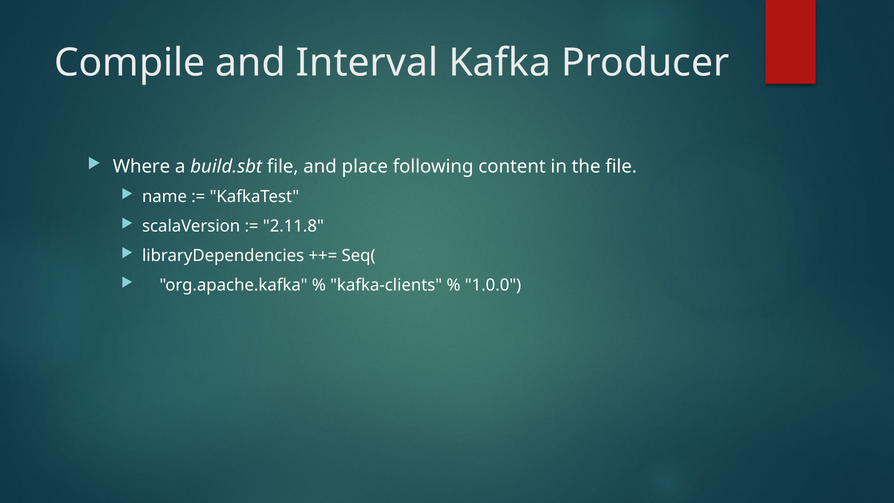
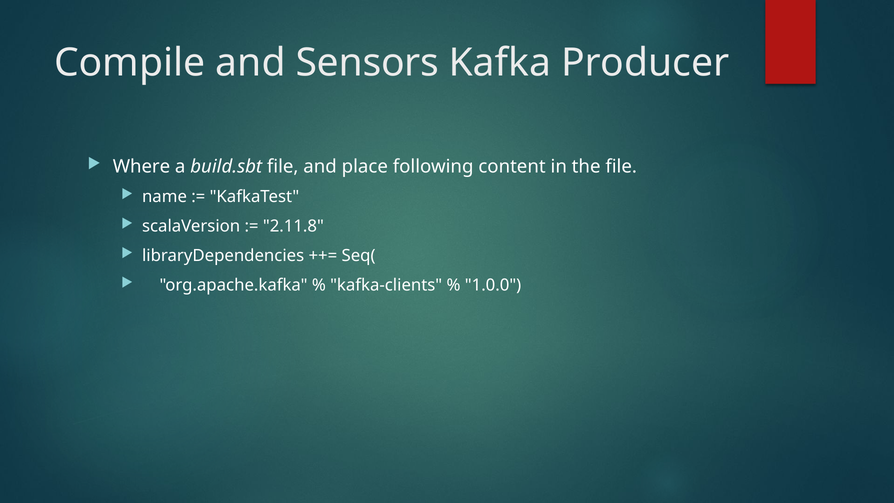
Interval: Interval -> Sensors
